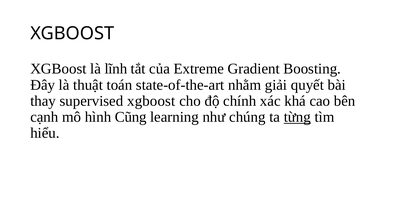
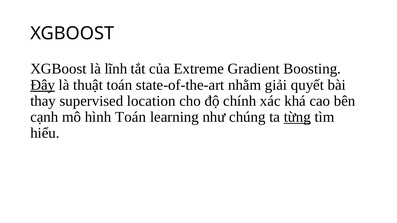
Đây underline: none -> present
supervised xgboost: xgboost -> location
hình Cũng: Cũng -> Toán
